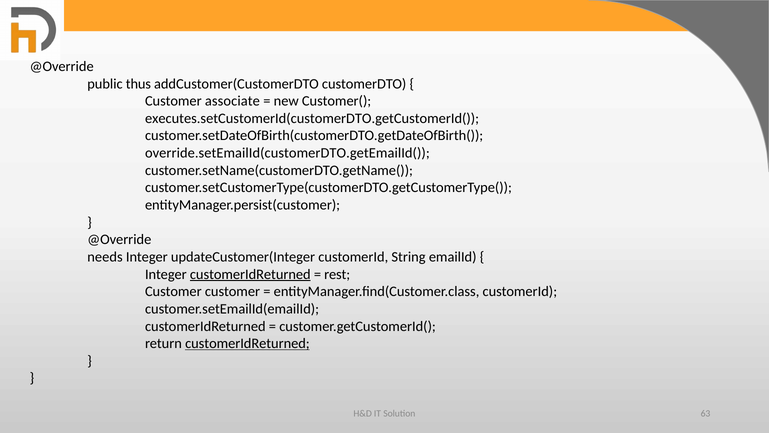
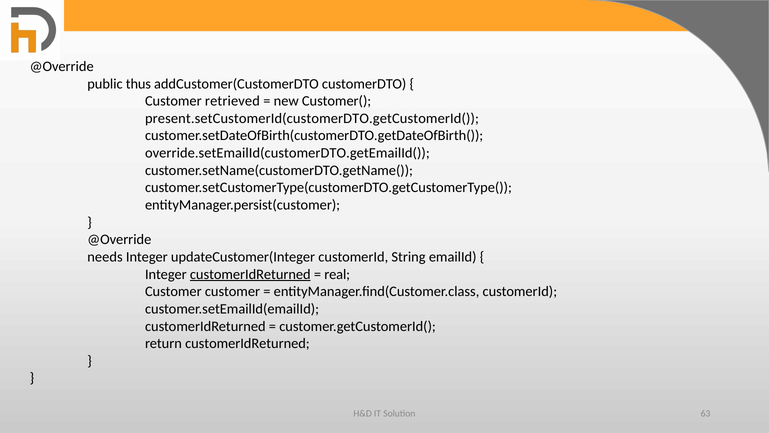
associate: associate -> retrieved
executes.setCustomerId(customerDTO.getCustomerId(: executes.setCustomerId(customerDTO.getCustomerId( -> present.setCustomerId(customerDTO.getCustomerId(
rest: rest -> real
customerIdReturned at (247, 343) underline: present -> none
